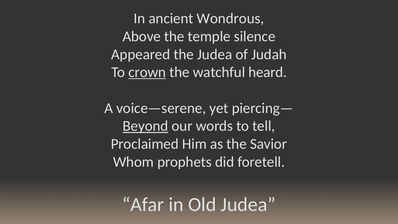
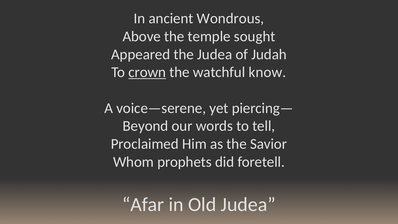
silence: silence -> sought
heard: heard -> know
Beyond underline: present -> none
